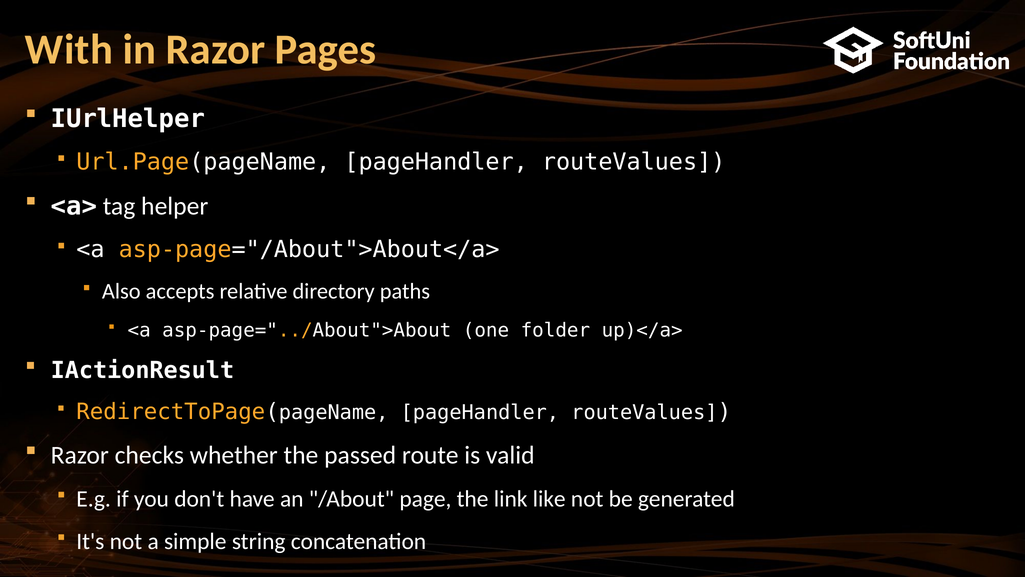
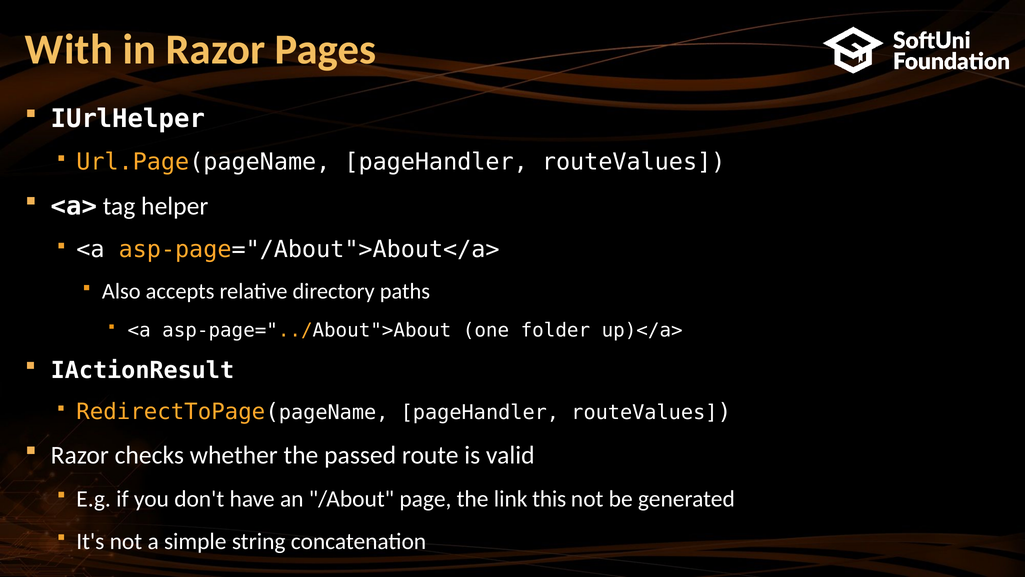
like: like -> this
